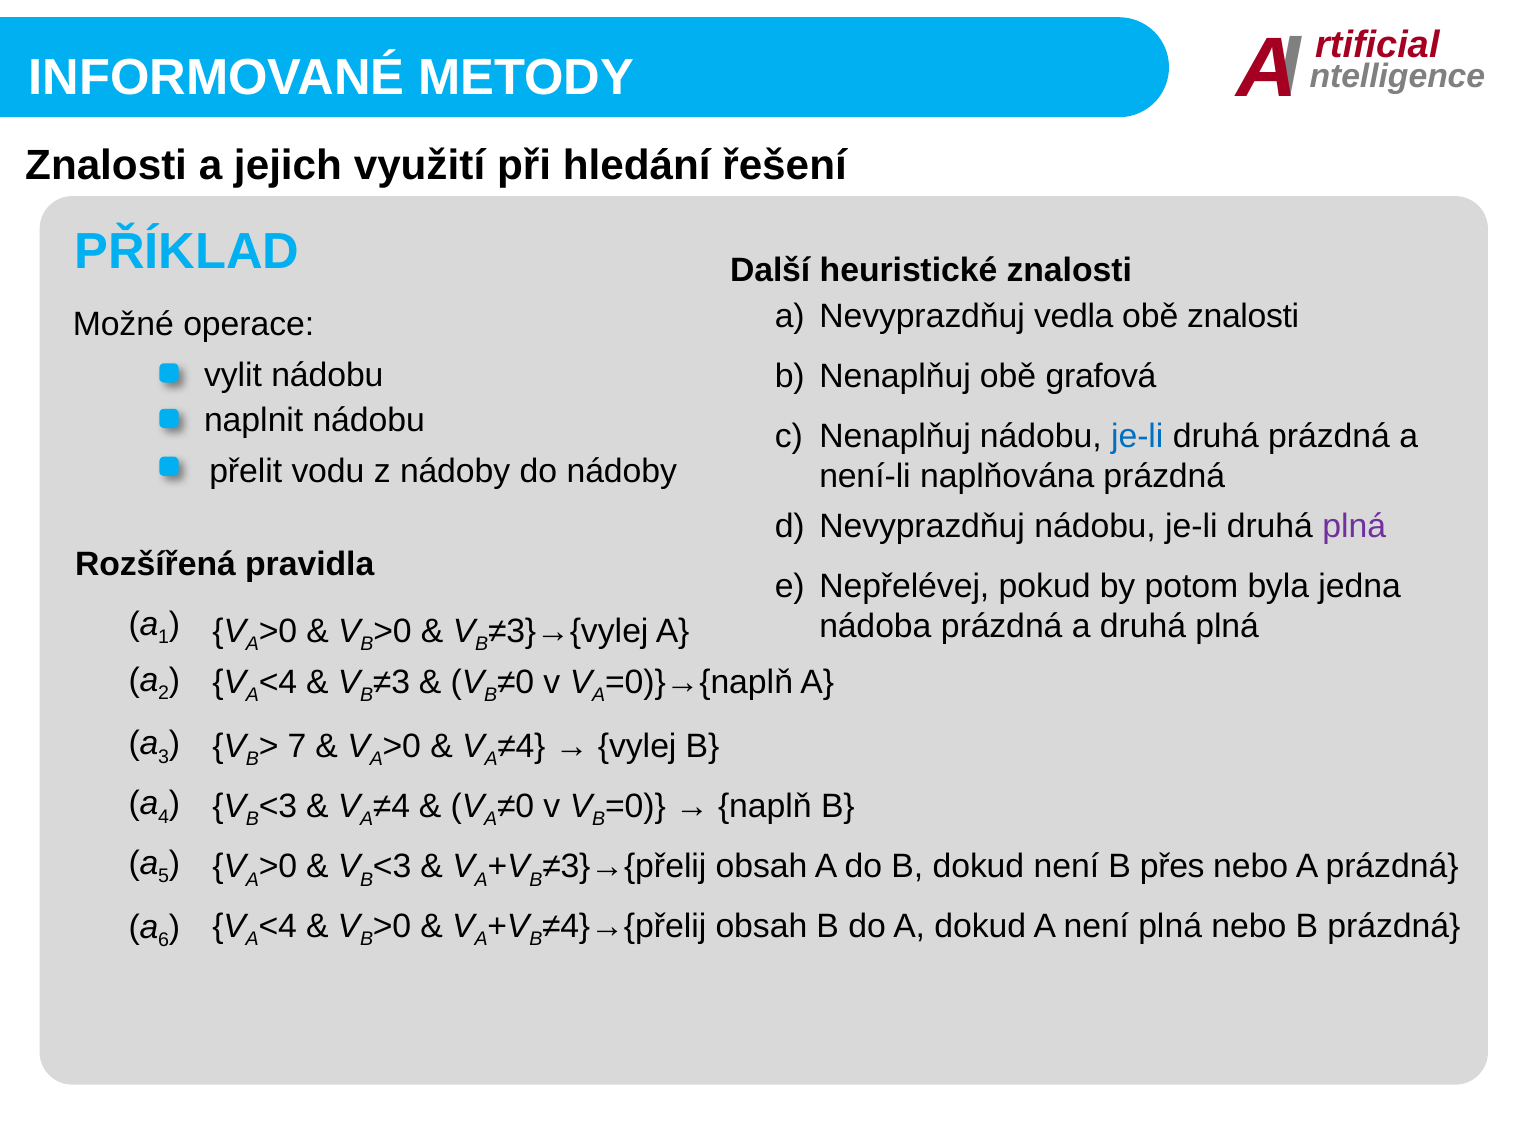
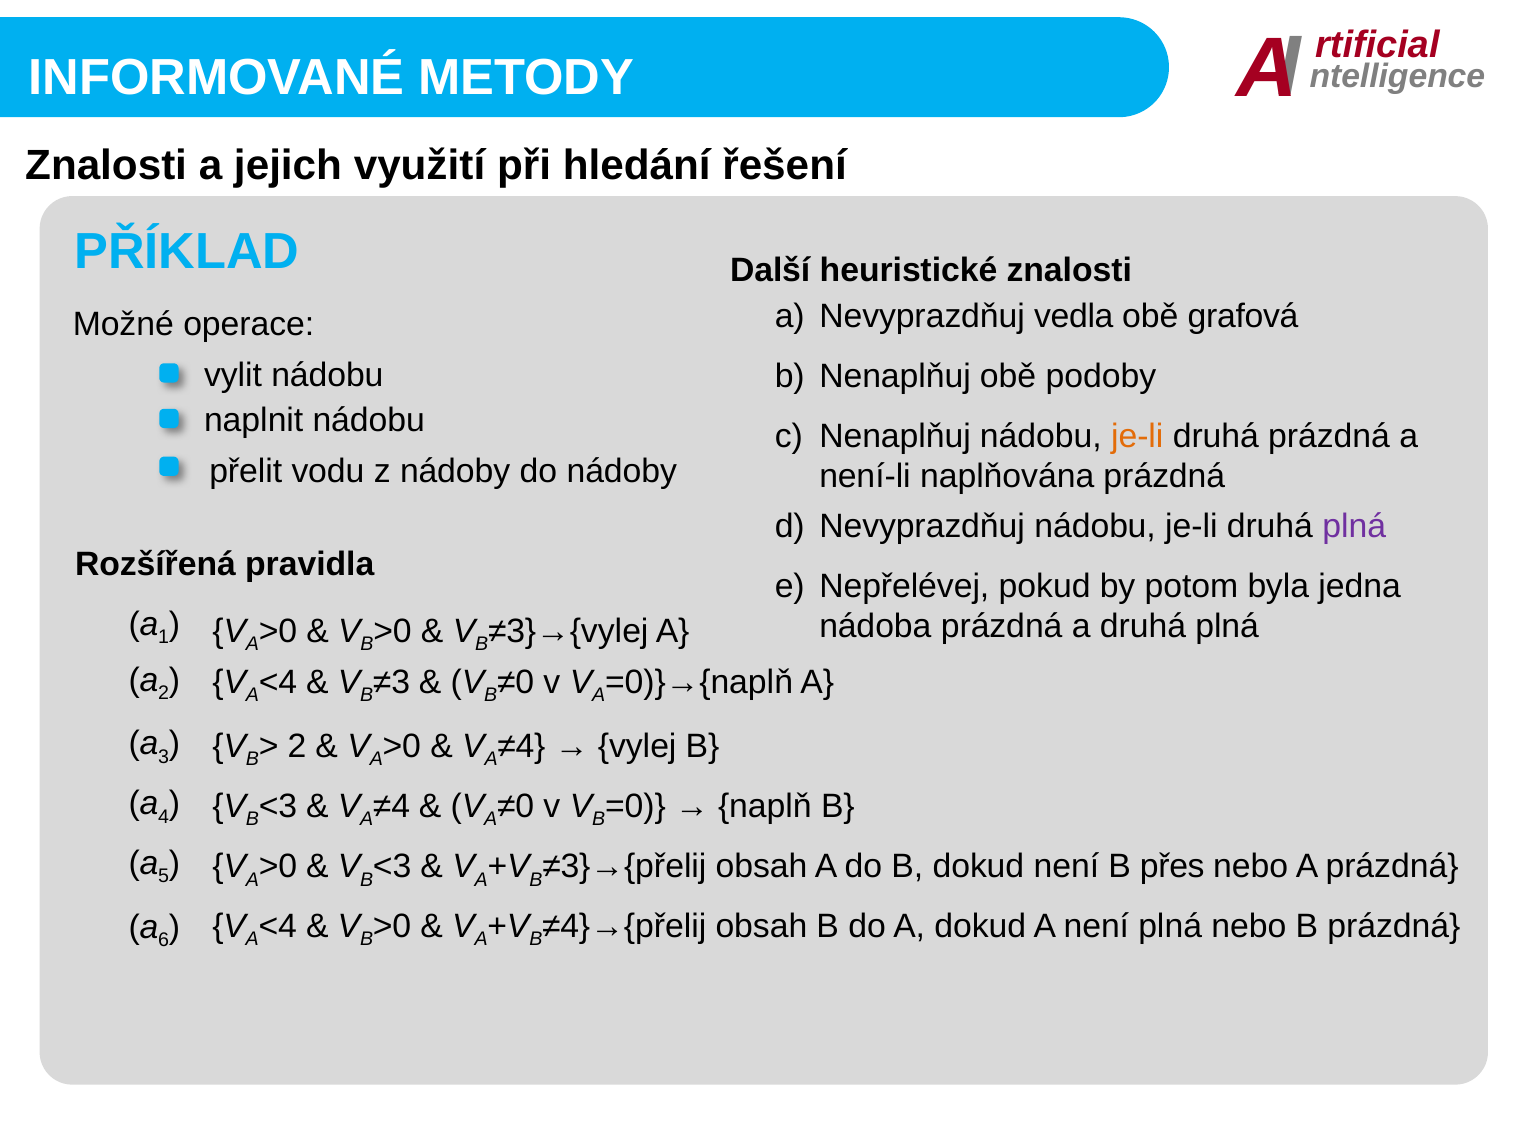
obě znalosti: znalosti -> grafová
grafová: grafová -> podoby
je-li at (1137, 436) colour: blue -> orange
7 at (297, 746): 7 -> 2
